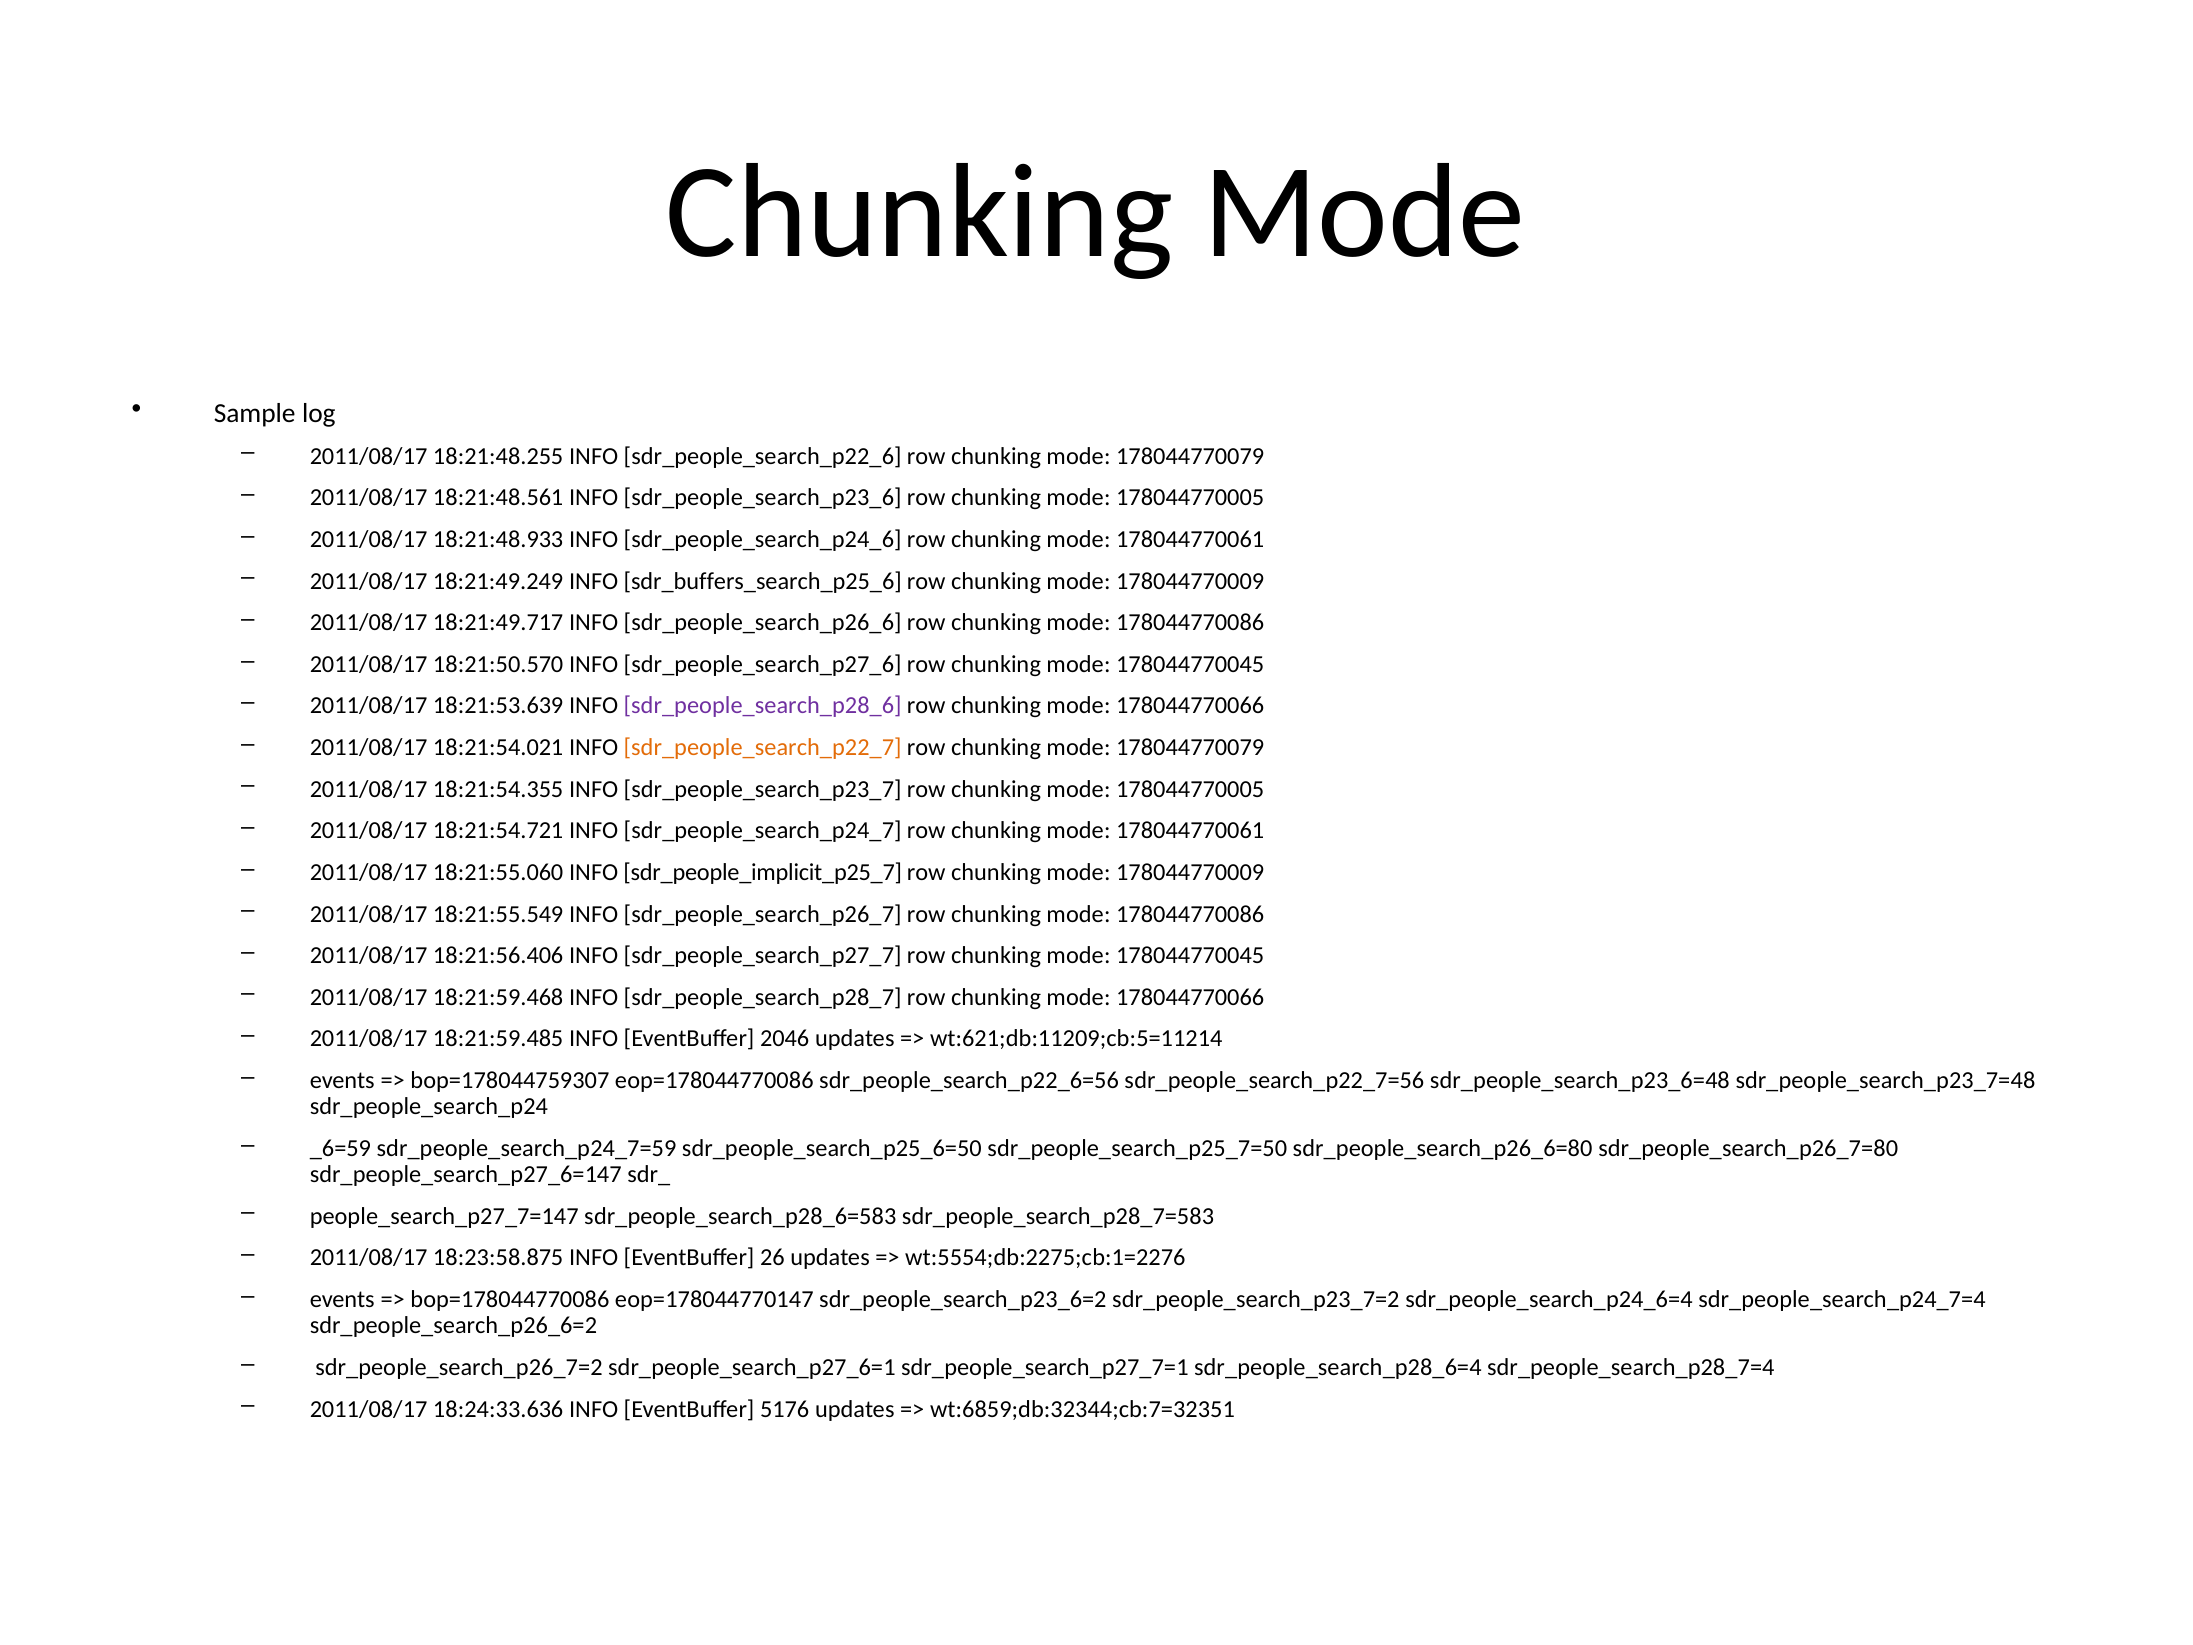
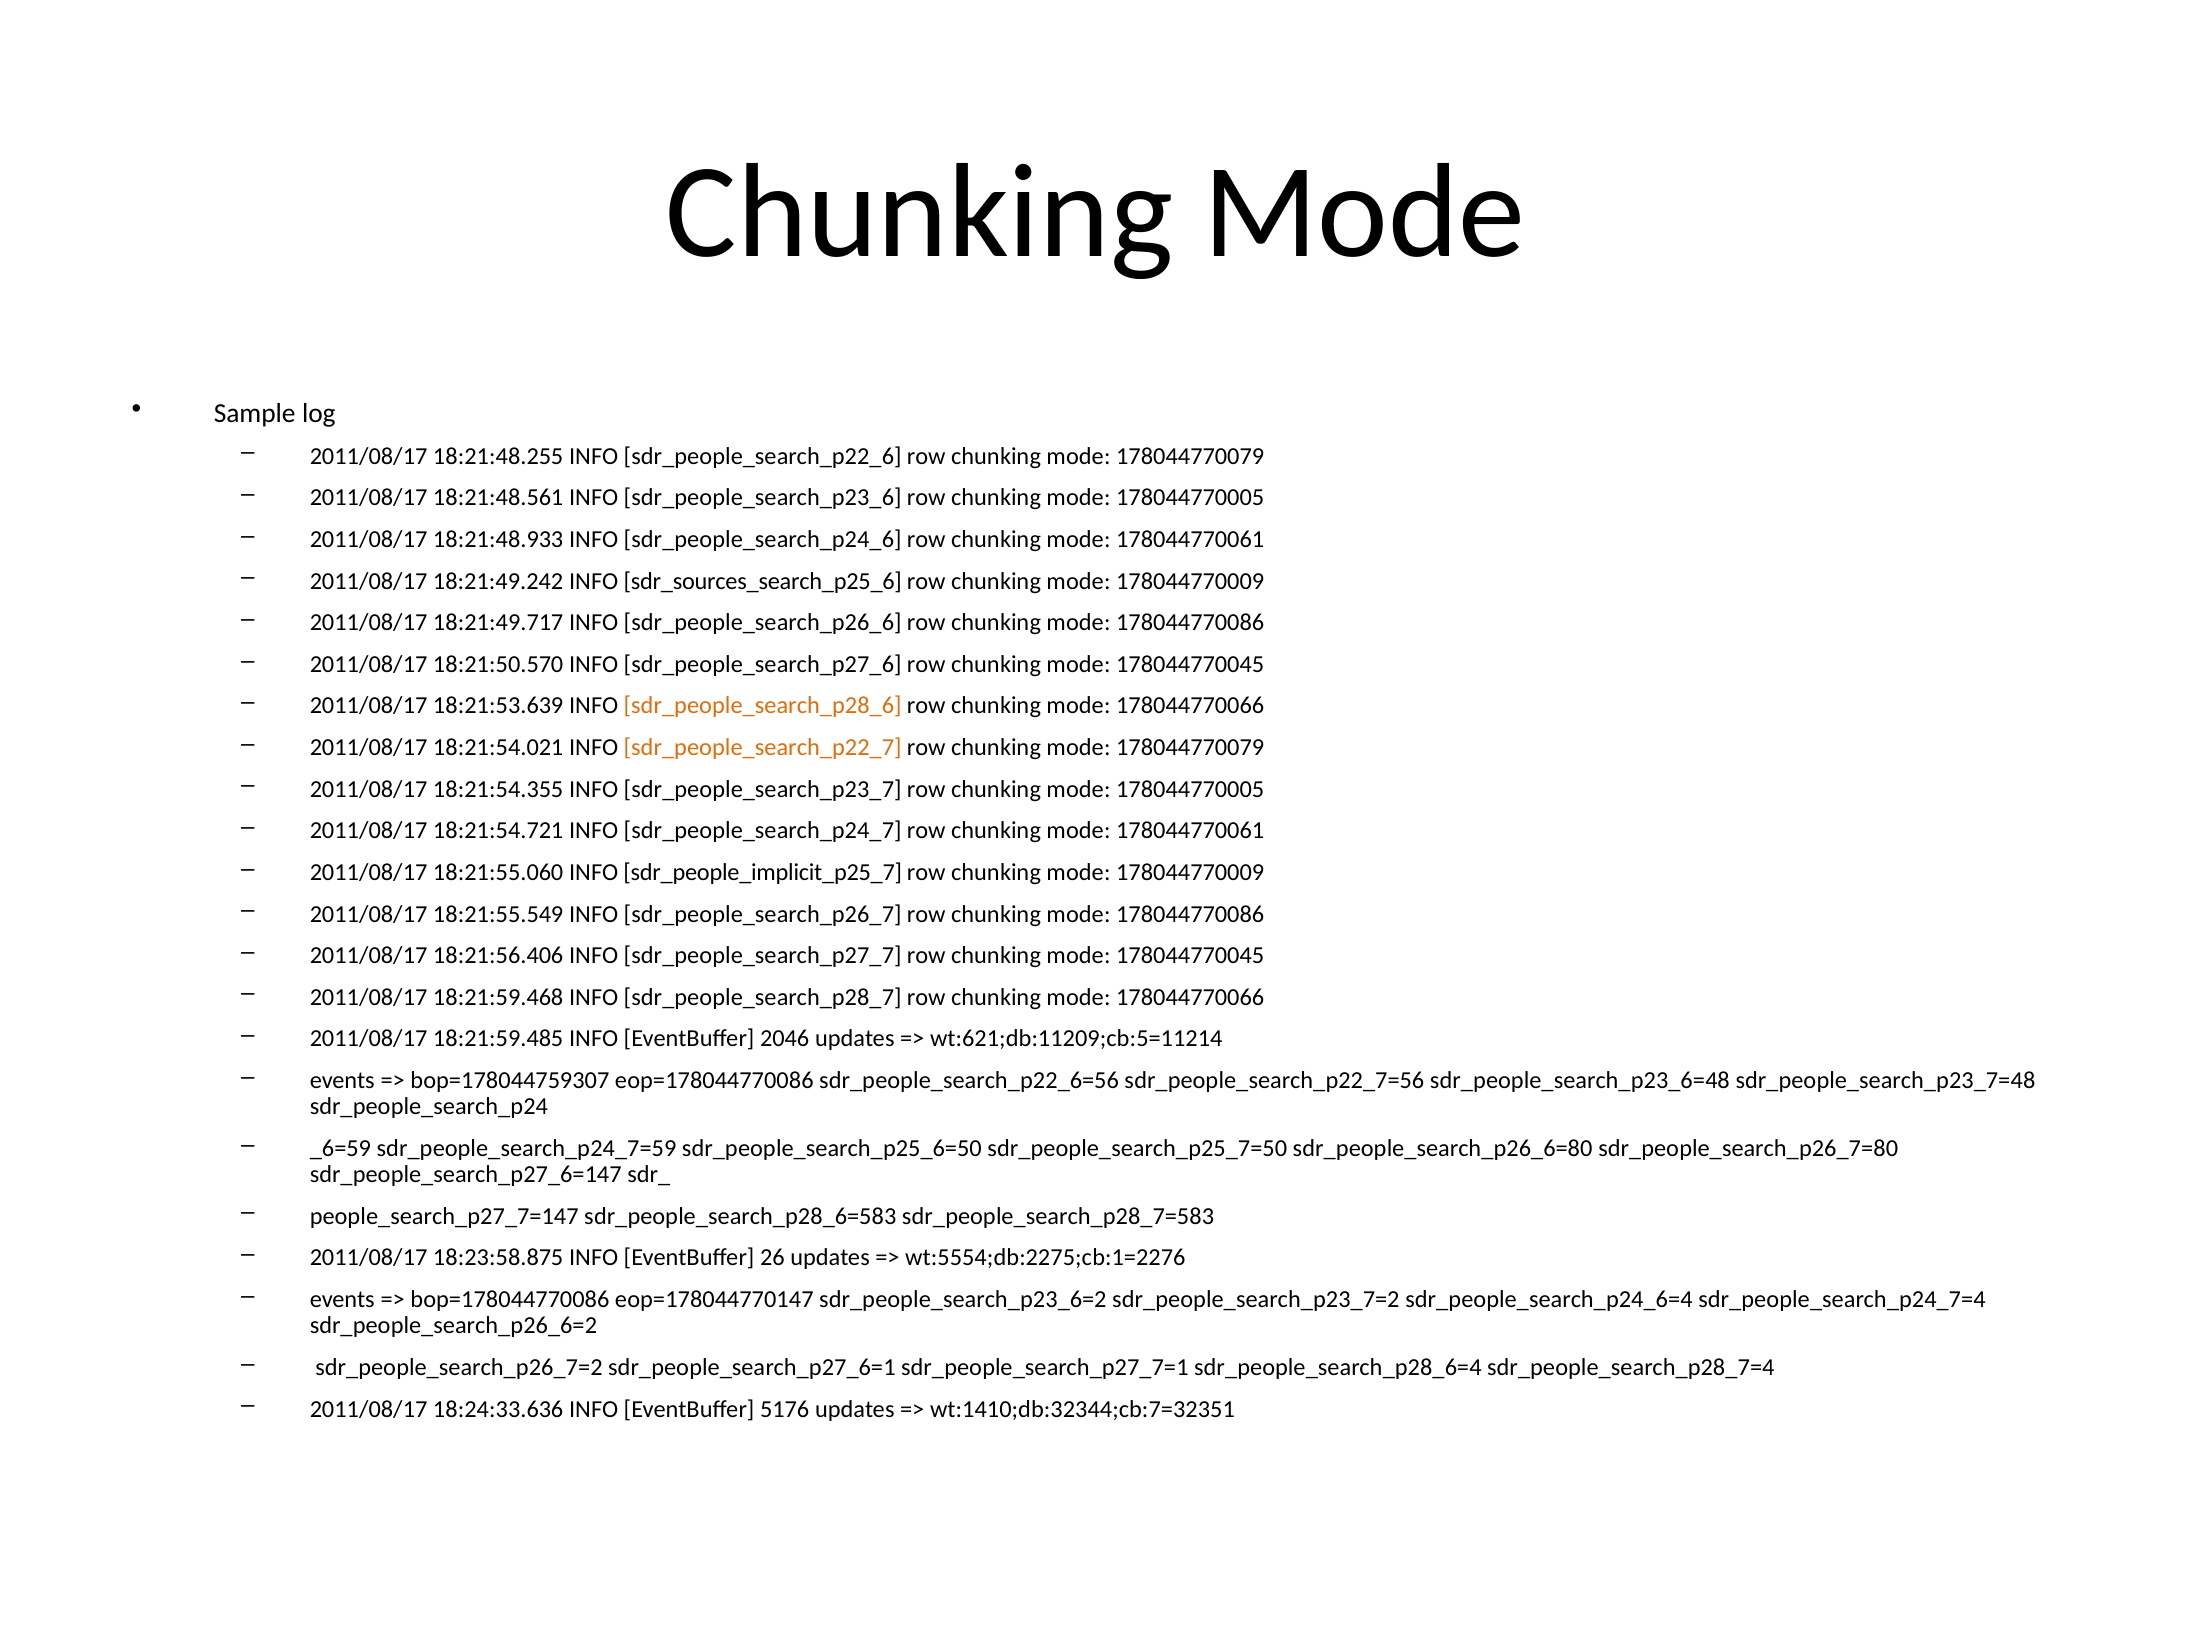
18:21:49.249: 18:21:49.249 -> 18:21:49.242
sdr_buffers_search_p25_6: sdr_buffers_search_p25_6 -> sdr_sources_search_p25_6
sdr_people_search_p28_6 colour: purple -> orange
wt:6859;db:32344;cb:7=32351: wt:6859;db:32344;cb:7=32351 -> wt:1410;db:32344;cb:7=32351
